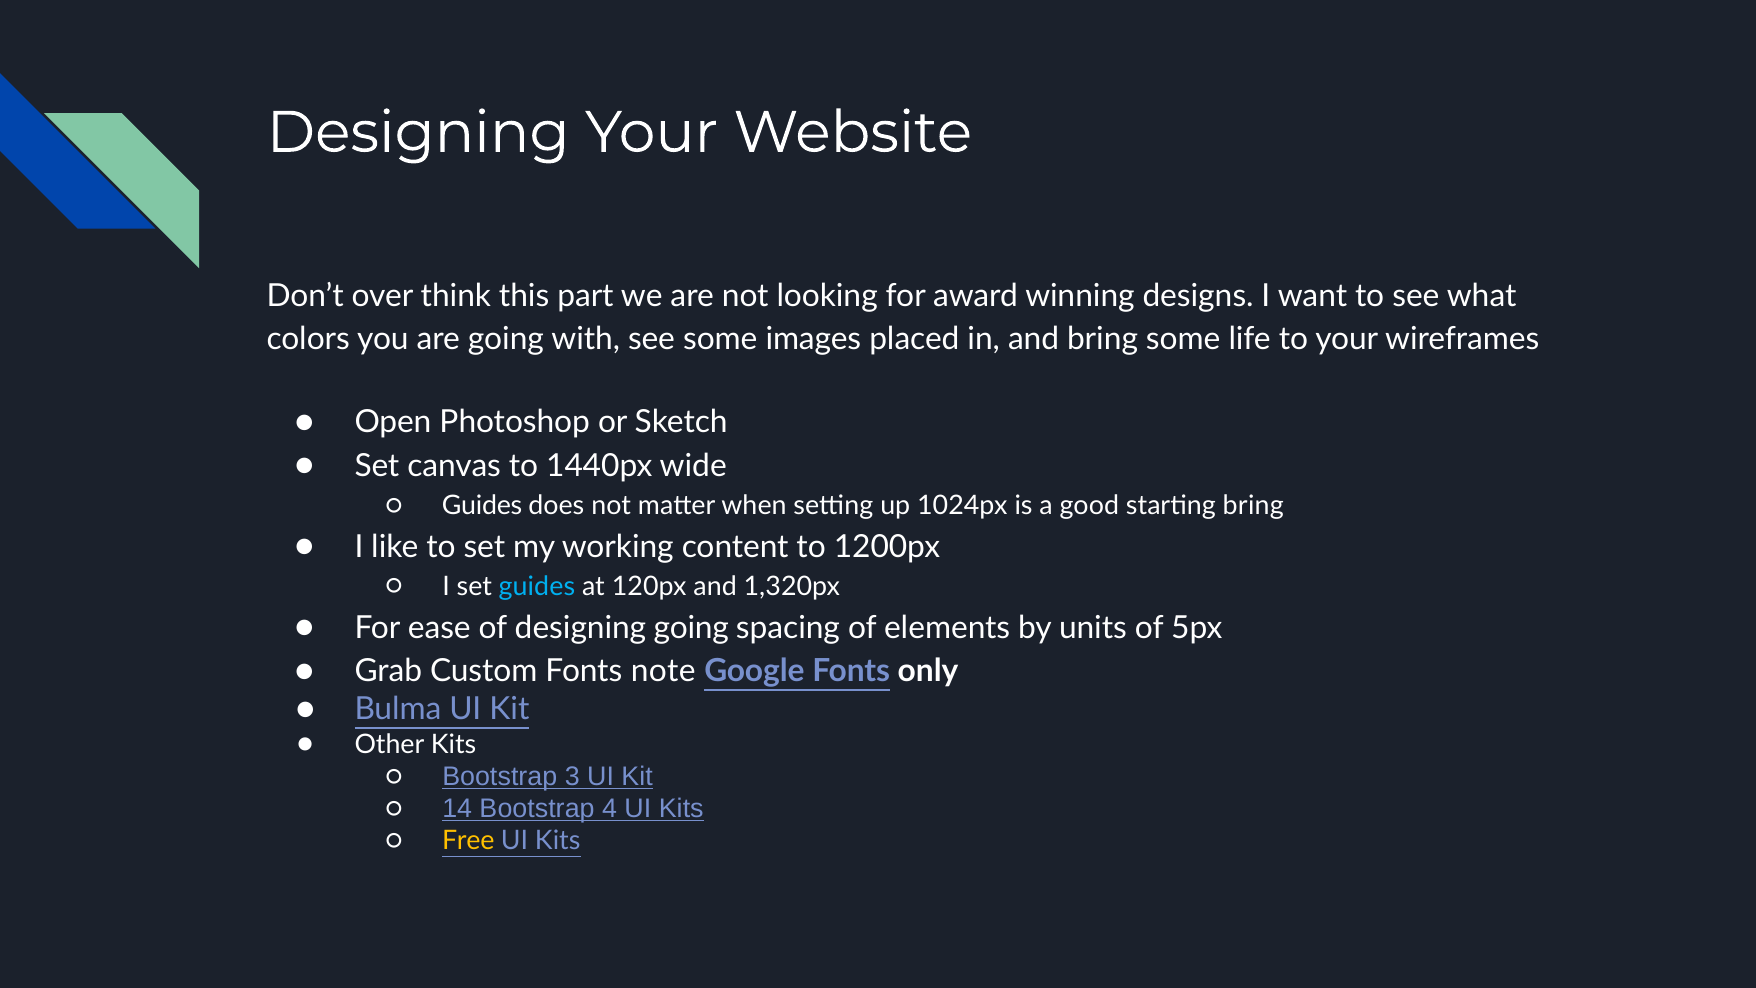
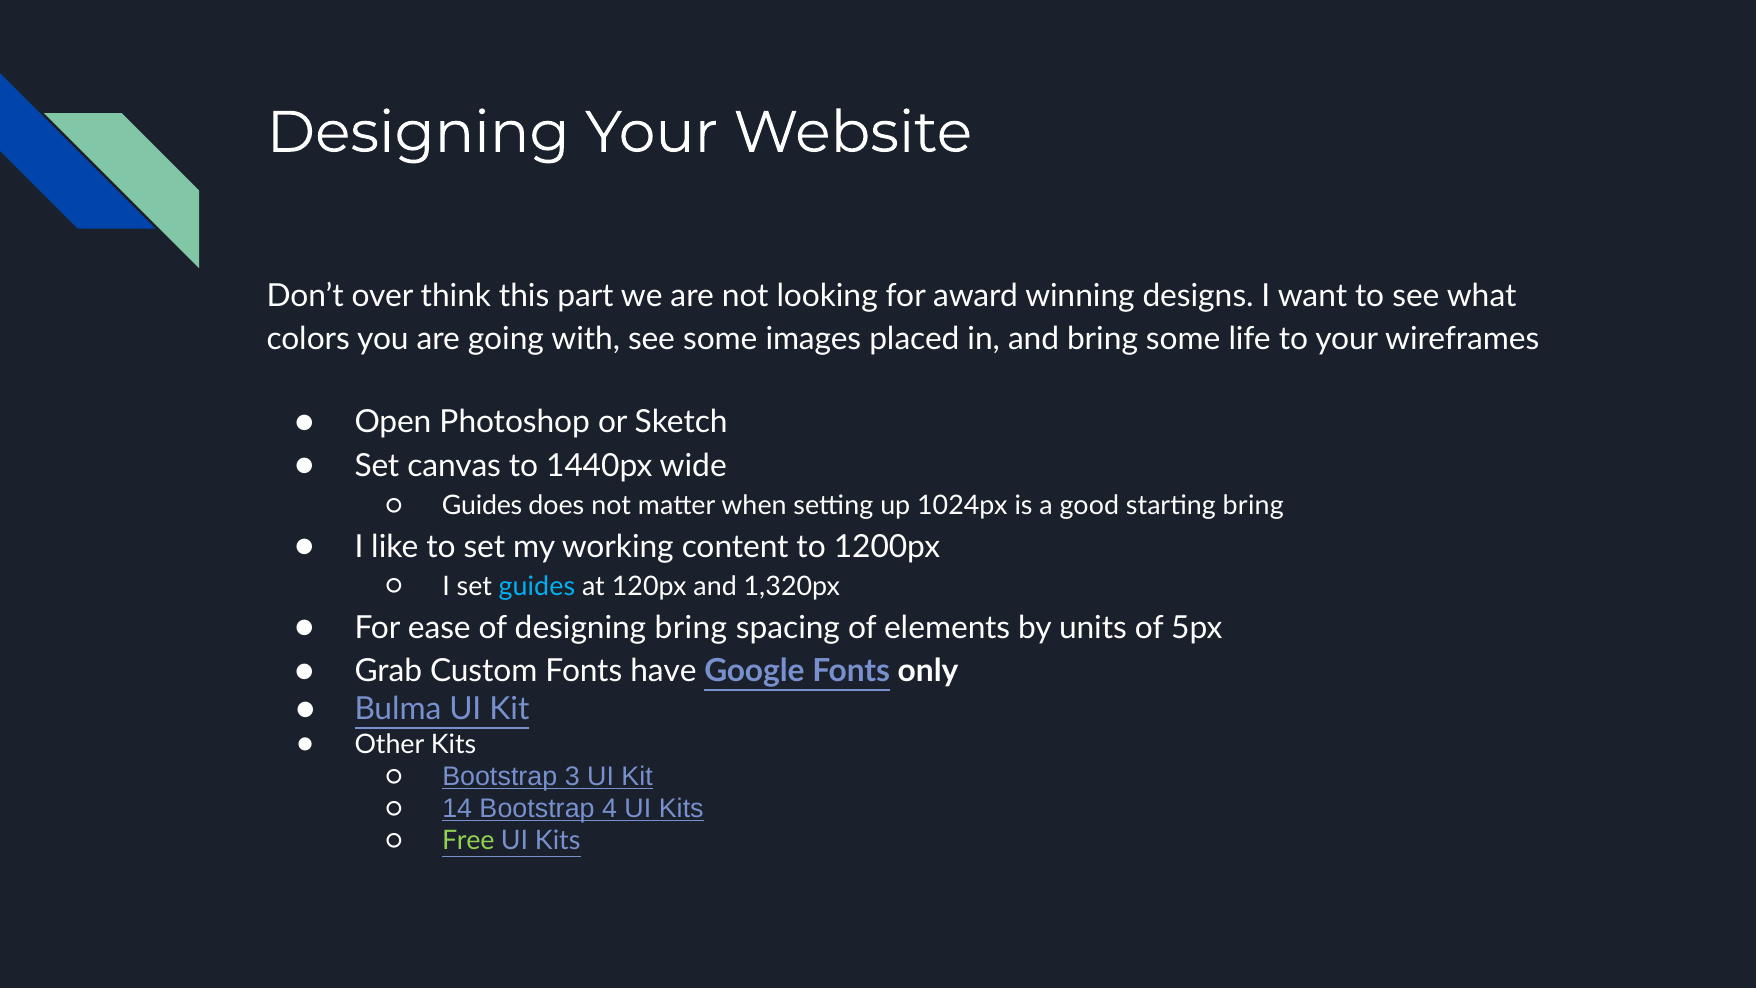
designing going: going -> bring
note: note -> have
Free colour: yellow -> light green
